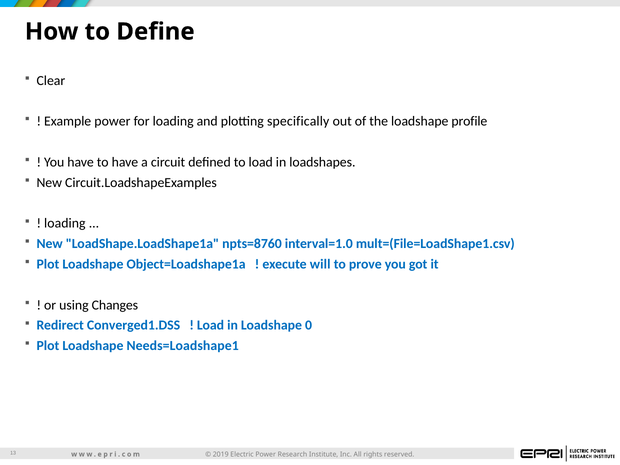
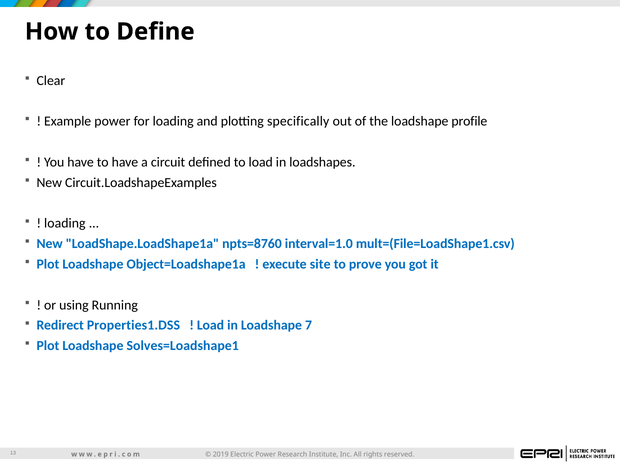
will: will -> site
Changes: Changes -> Running
Converged1.DSS: Converged1.DSS -> Properties1.DSS
0: 0 -> 7
Needs=Loadshape1: Needs=Loadshape1 -> Solves=Loadshape1
